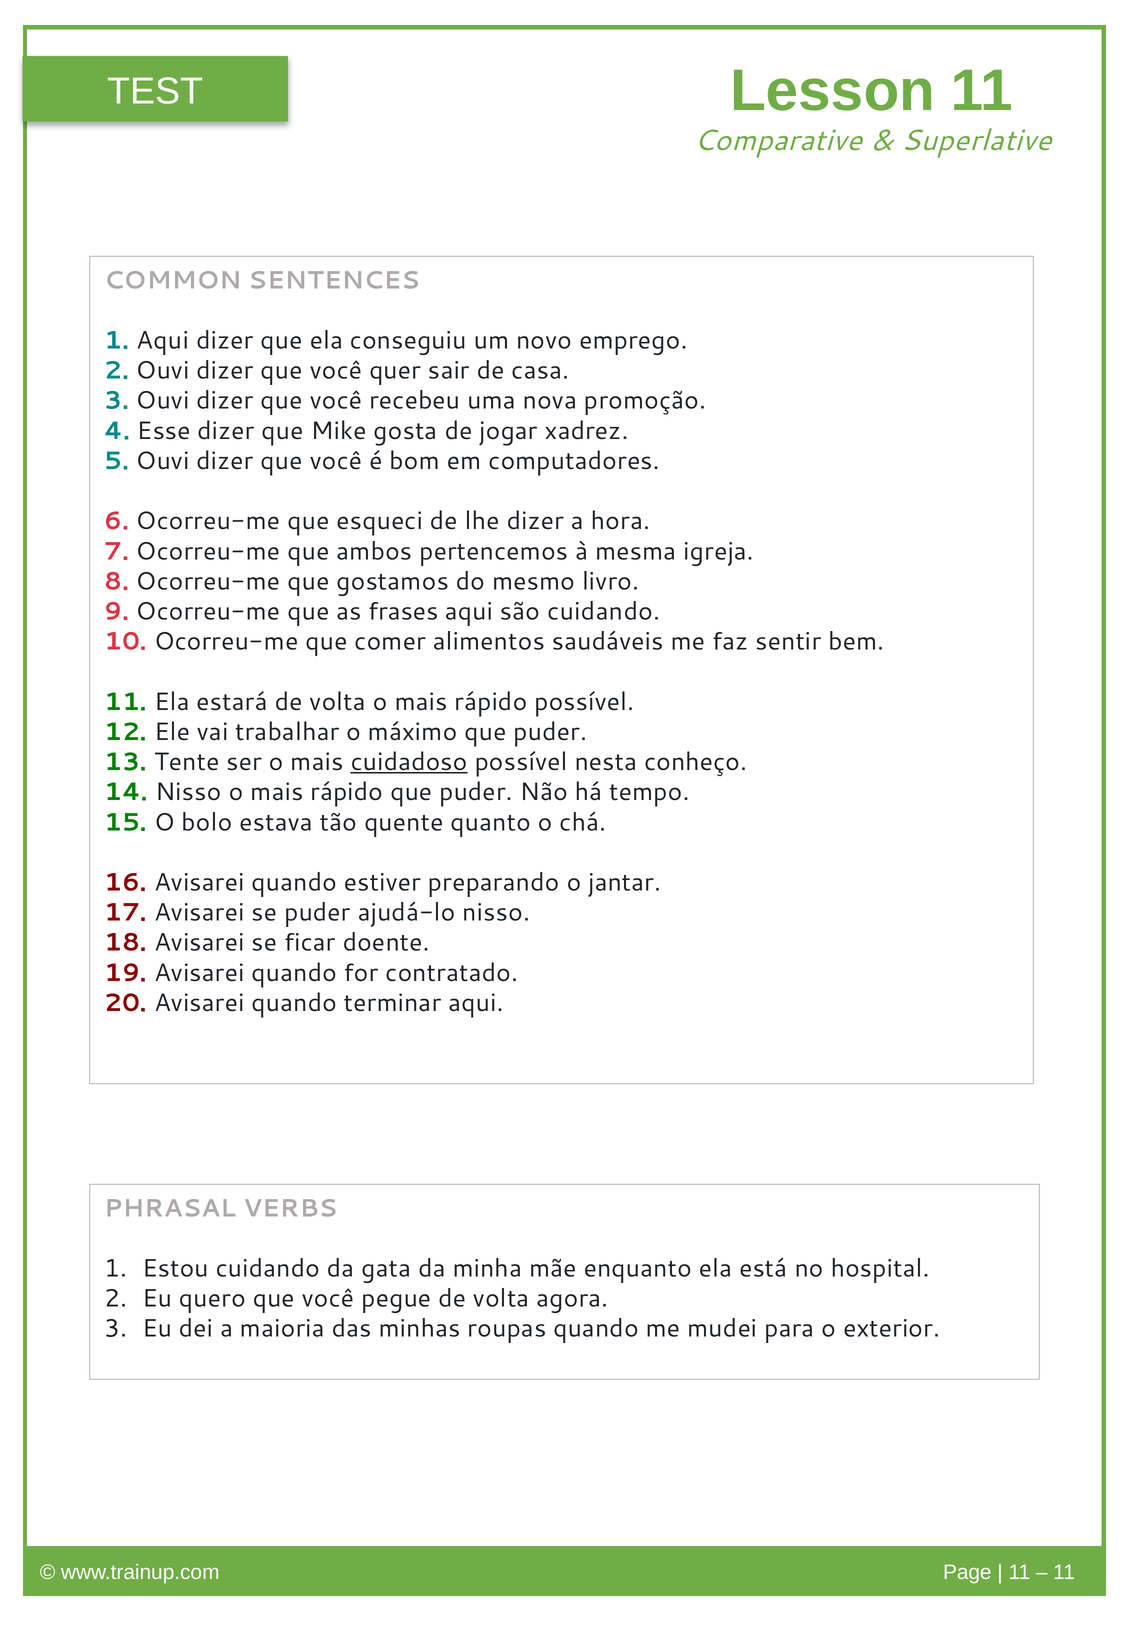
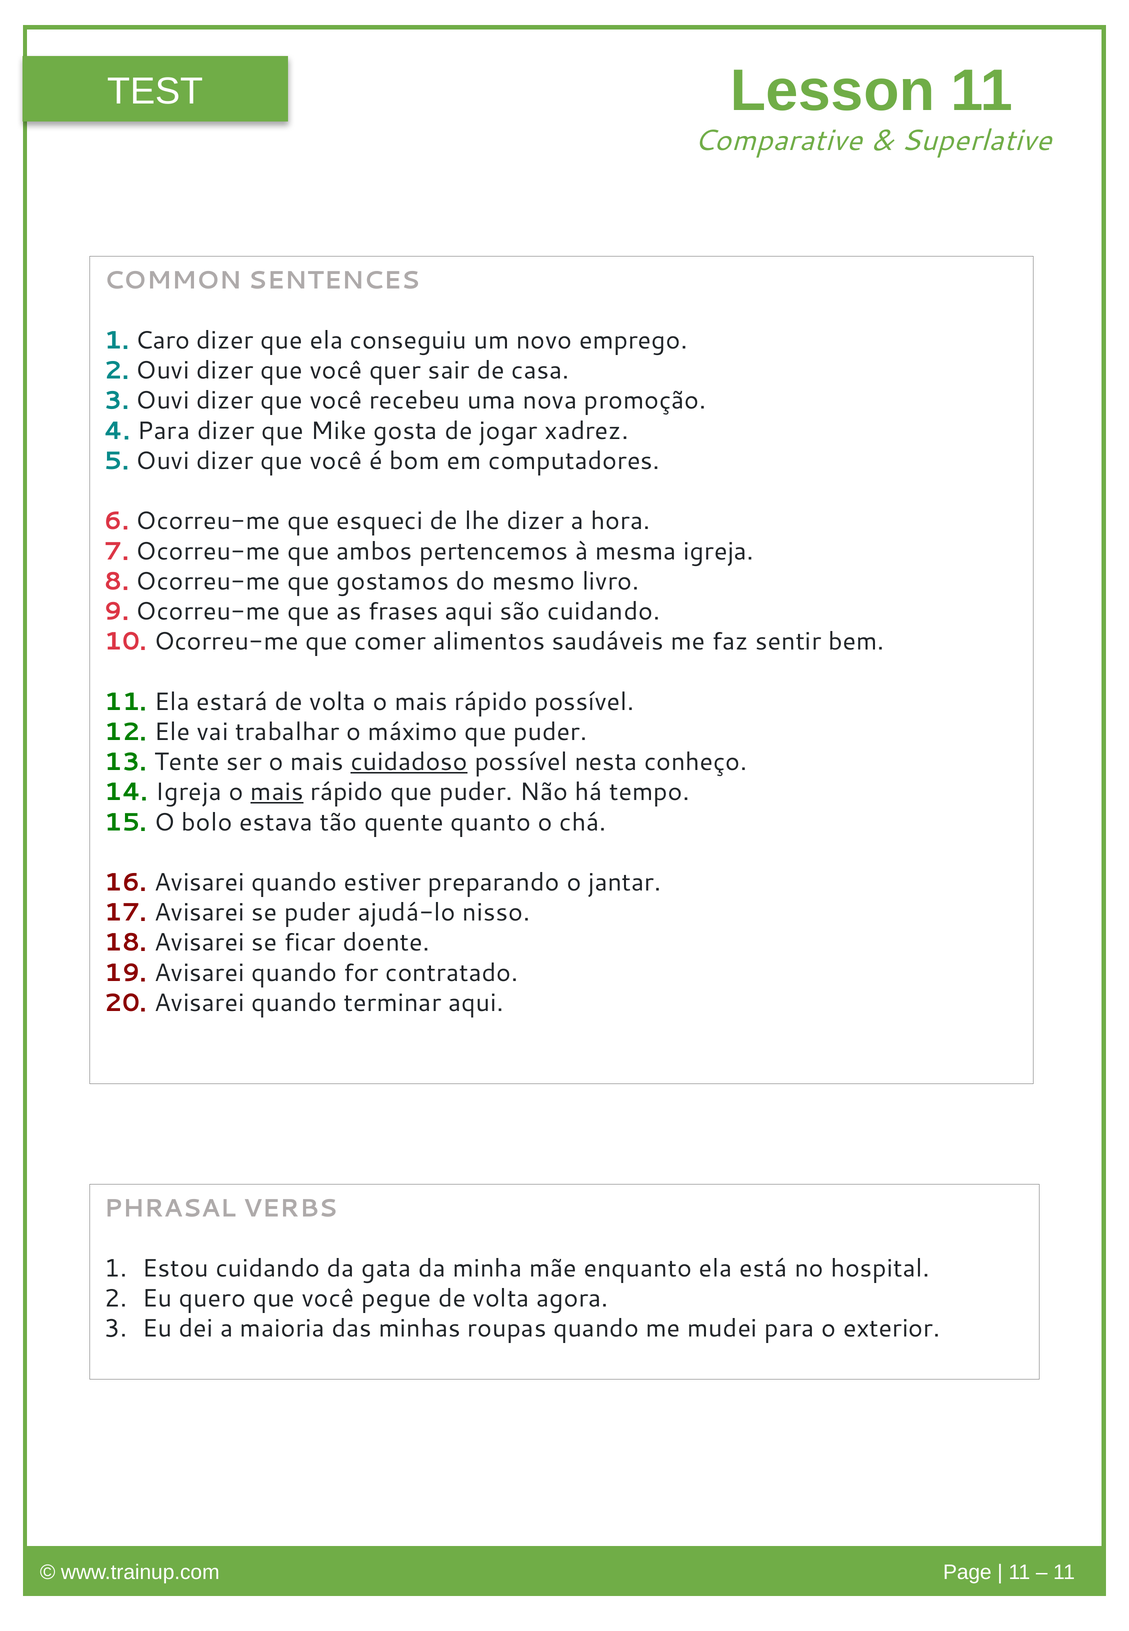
1 Aqui: Aqui -> Caro
4 Esse: Esse -> Para
14 Nisso: Nisso -> Igreja
mais at (277, 792) underline: none -> present
